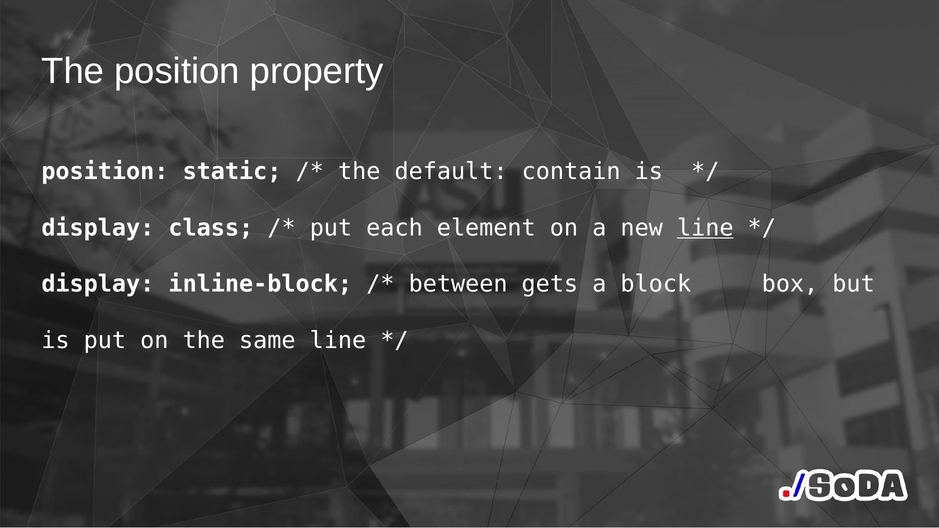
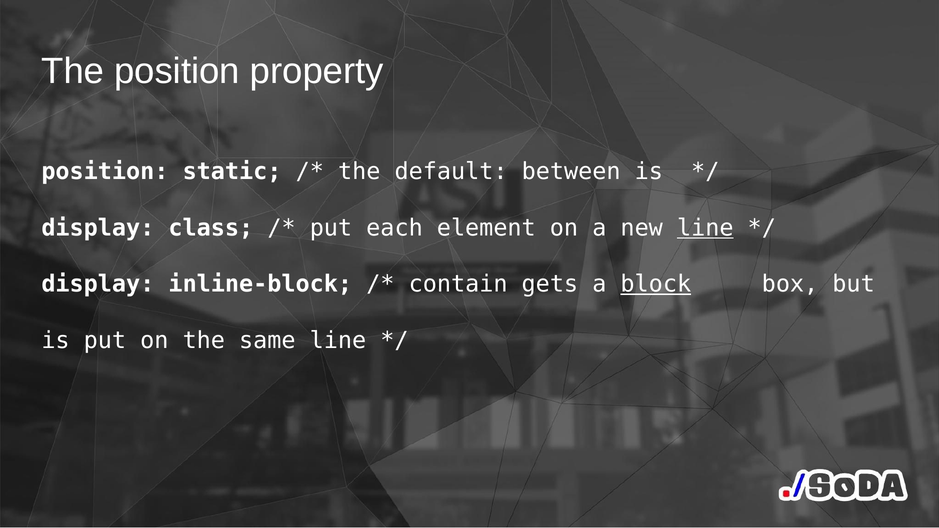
contain: contain -> between
between: between -> contain
block underline: none -> present
